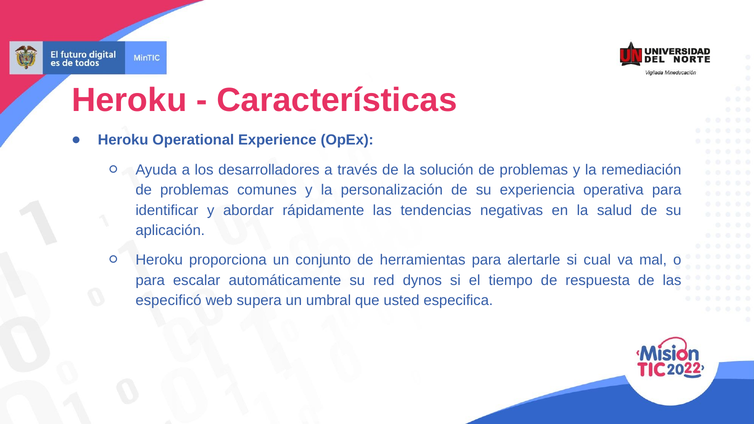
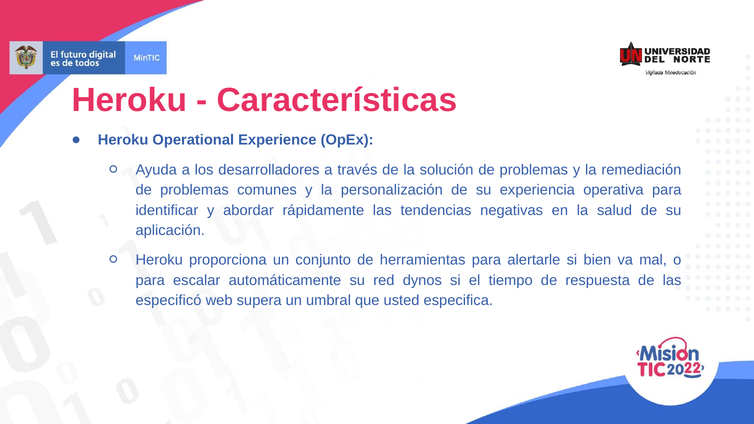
cual: cual -> bien
